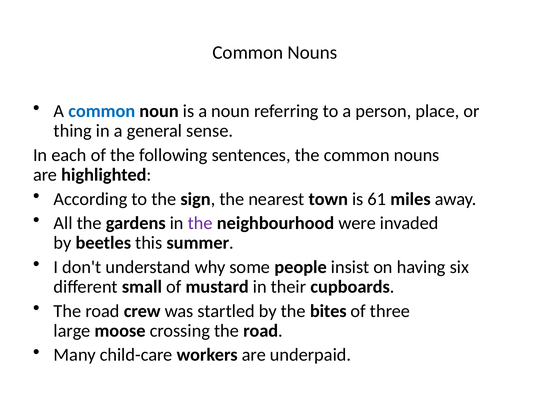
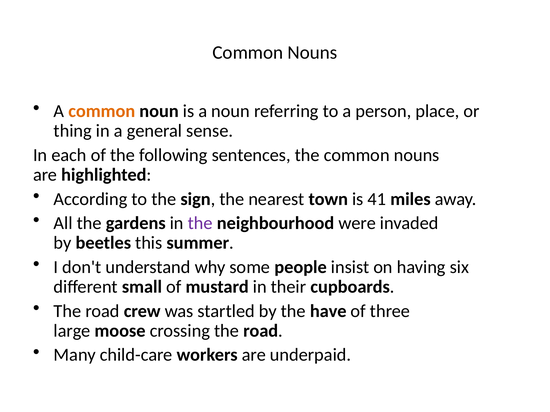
common at (102, 111) colour: blue -> orange
61: 61 -> 41
bites: bites -> have
